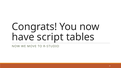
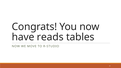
script: script -> reads
